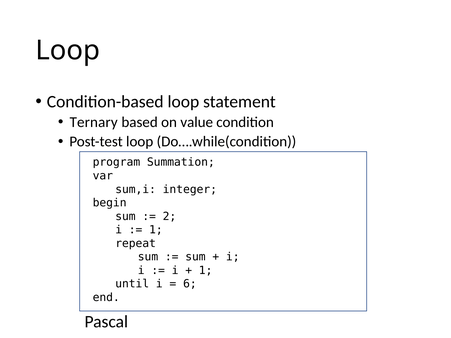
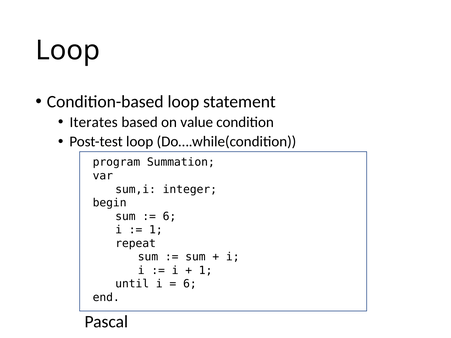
Ternary: Ternary -> Iterates
2 at (170, 216): 2 -> 6
